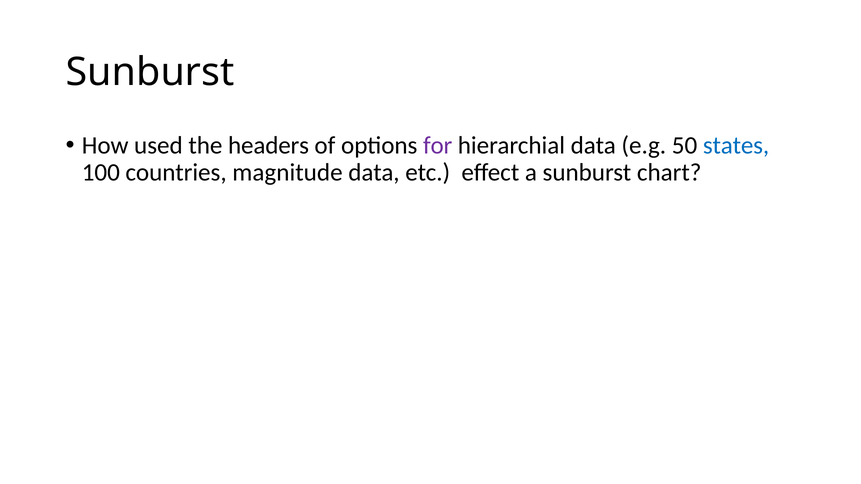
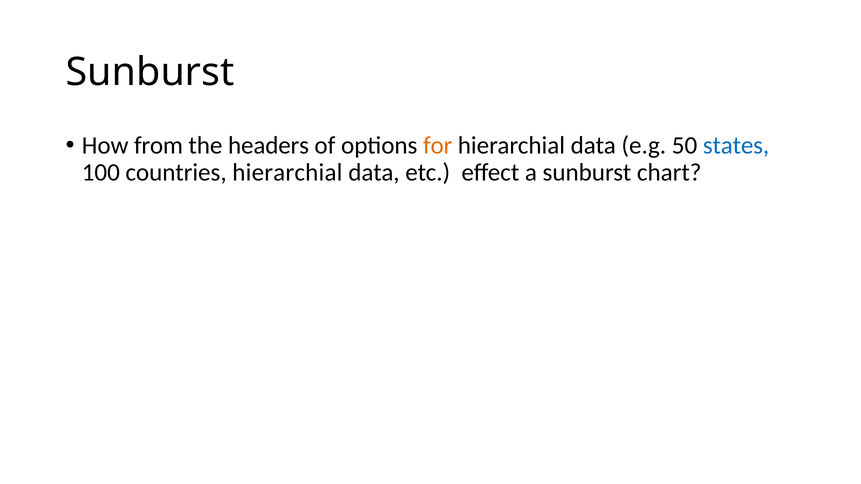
used: used -> from
for colour: purple -> orange
countries magnitude: magnitude -> hierarchial
